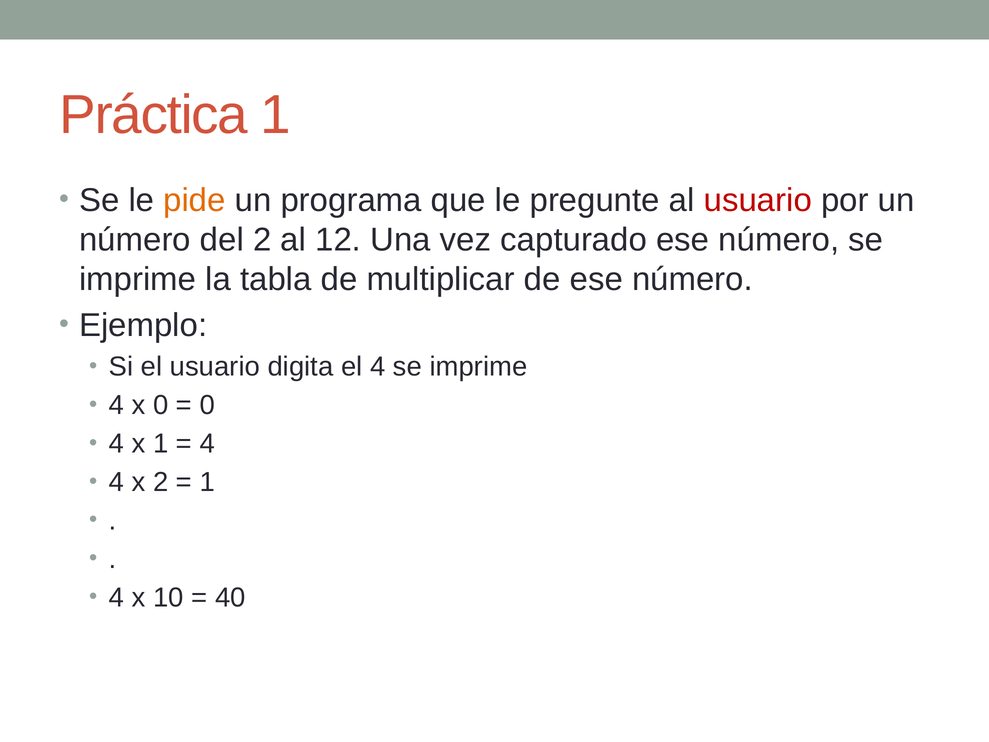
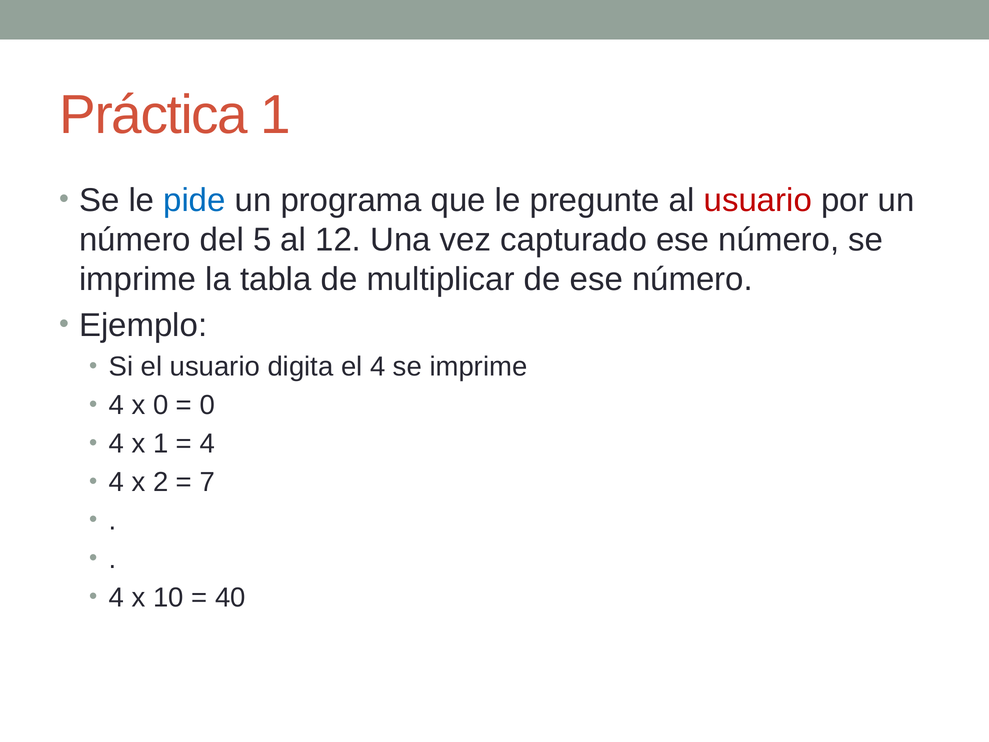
pide colour: orange -> blue
del 2: 2 -> 5
1 at (207, 482): 1 -> 7
